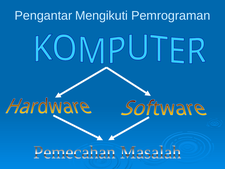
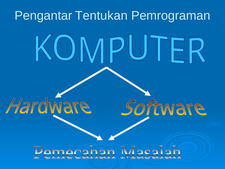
Mengikuti: Mengikuti -> Tentukan
